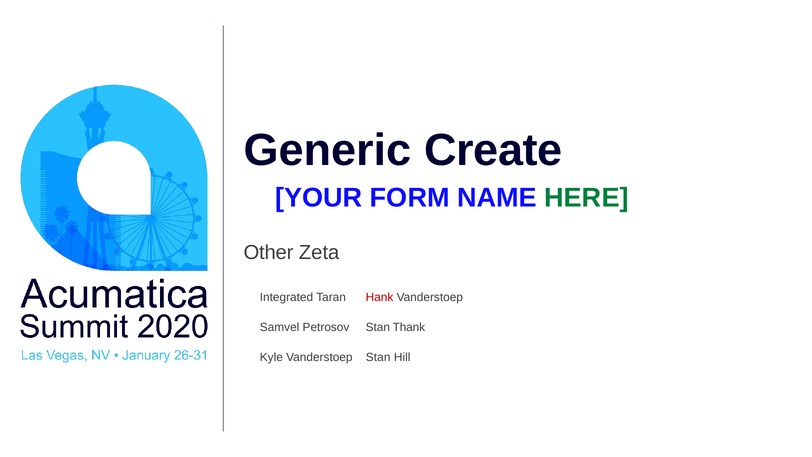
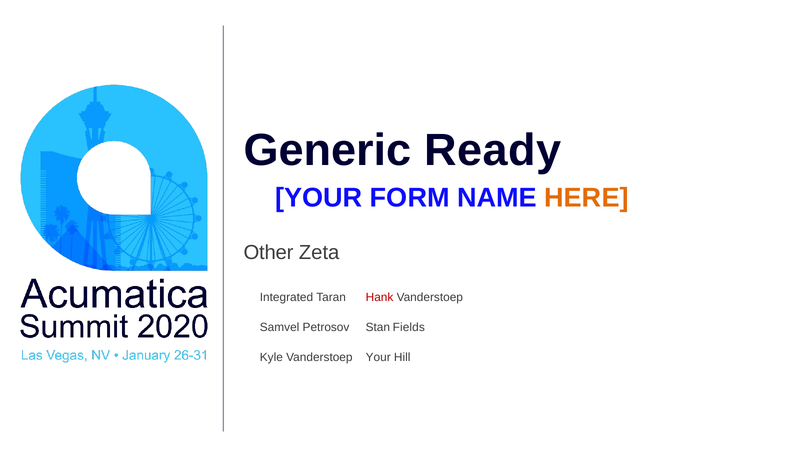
Create: Create -> Ready
HERE colour: green -> orange
Thank: Thank -> Fields
Vanderstoep Stan: Stan -> Your
